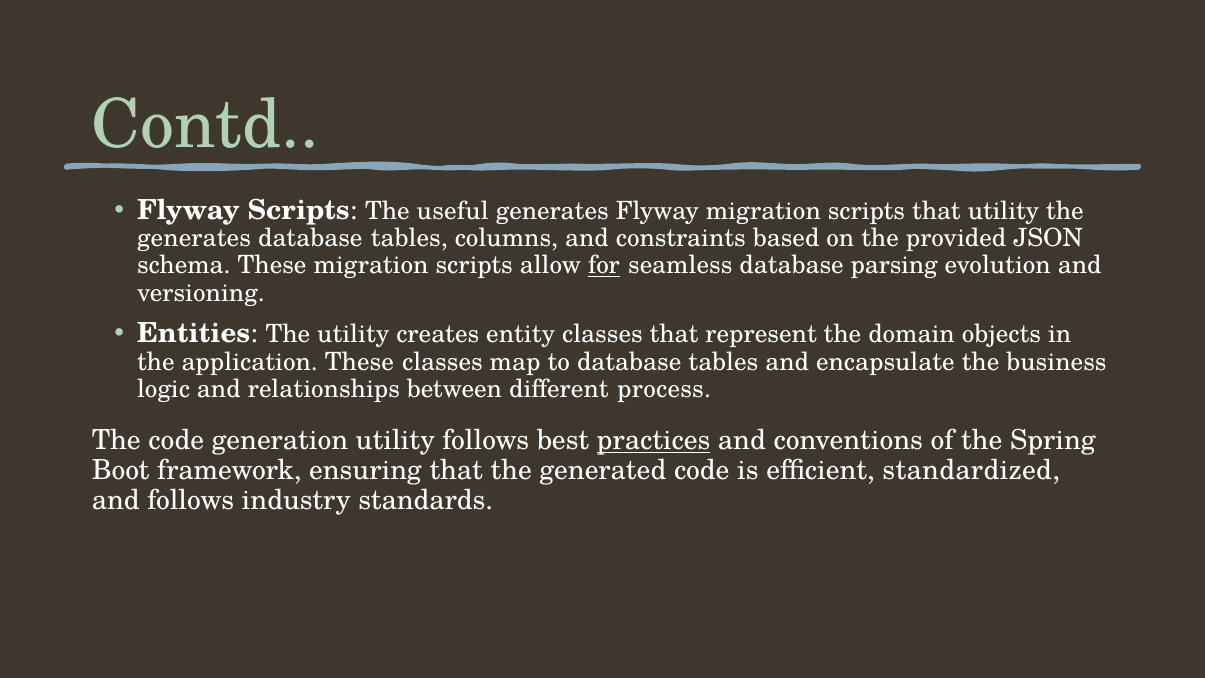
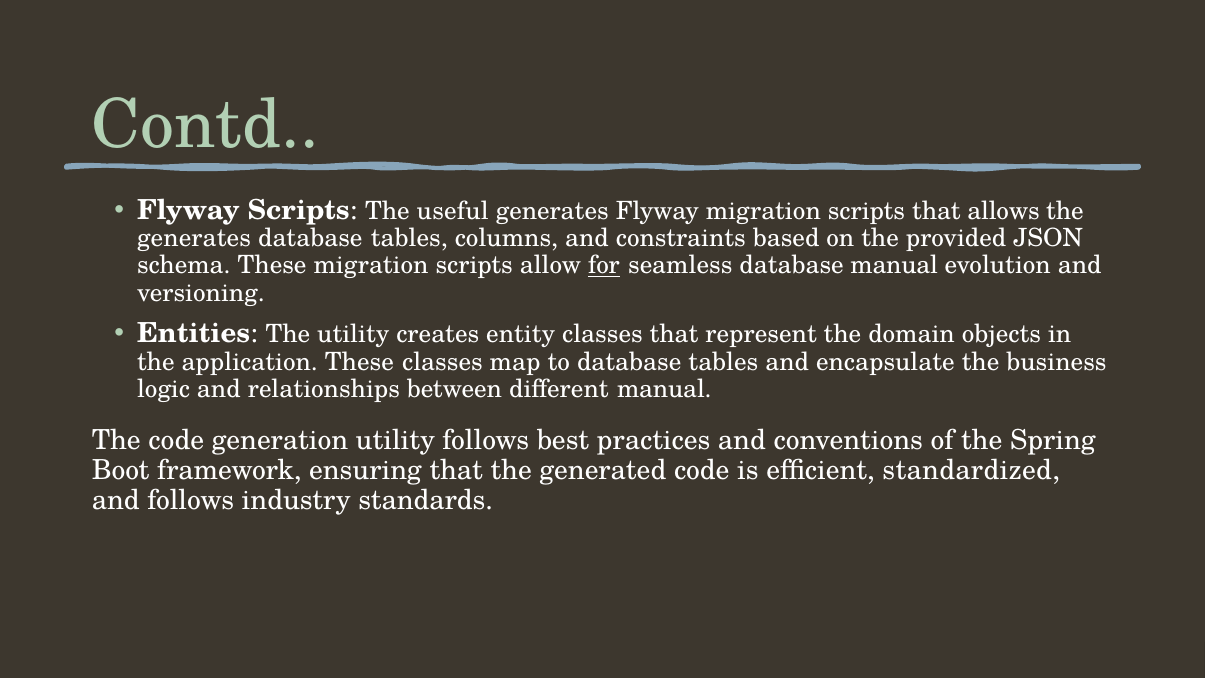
that utility: utility -> allows
database parsing: parsing -> manual
different process: process -> manual
practices underline: present -> none
